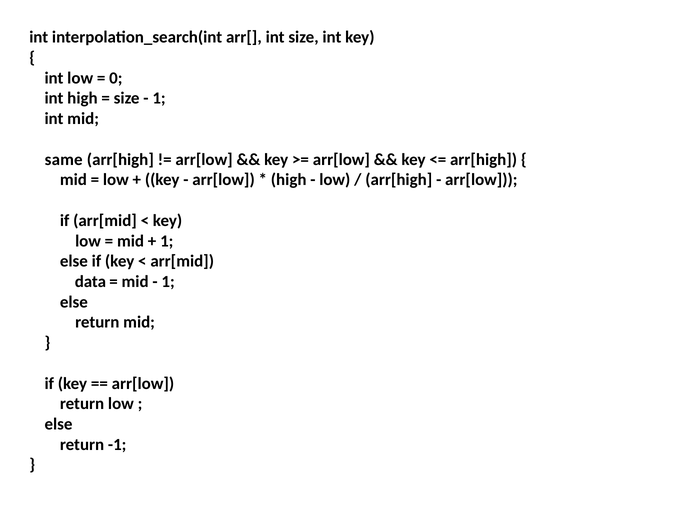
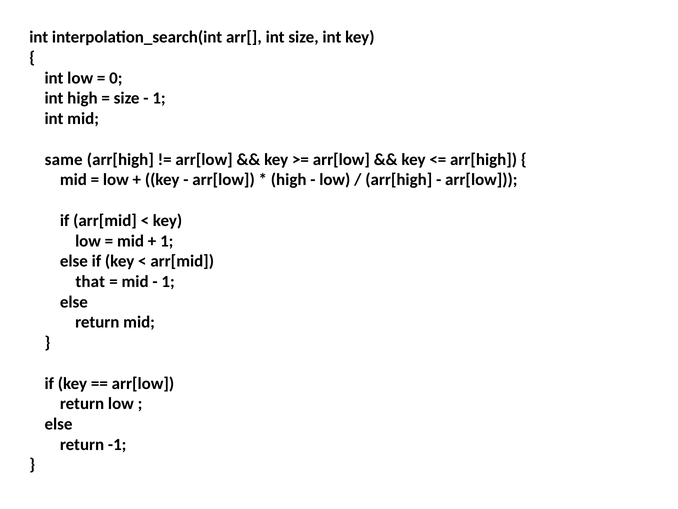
data: data -> that
